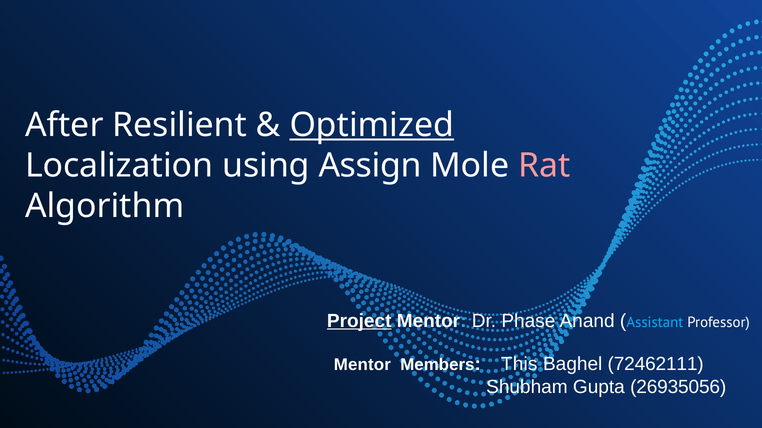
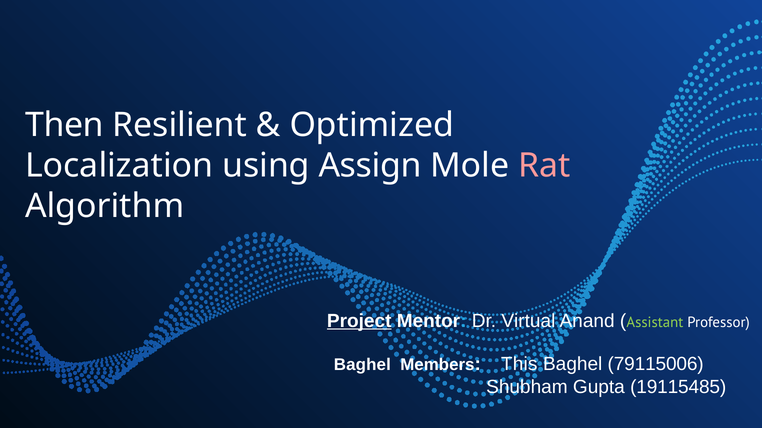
After: After -> Then
Optimized underline: present -> none
Phase: Phase -> Virtual
Assistant colour: light blue -> light green
Mentor at (362, 365): Mentor -> Baghel
72462111: 72462111 -> 79115006
26935056: 26935056 -> 19115485
